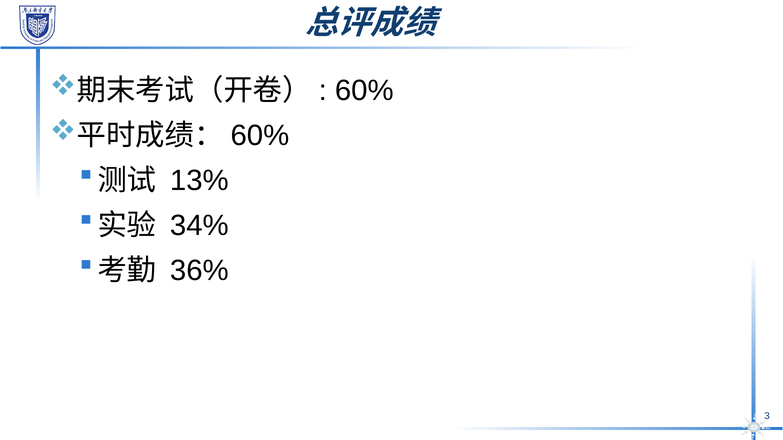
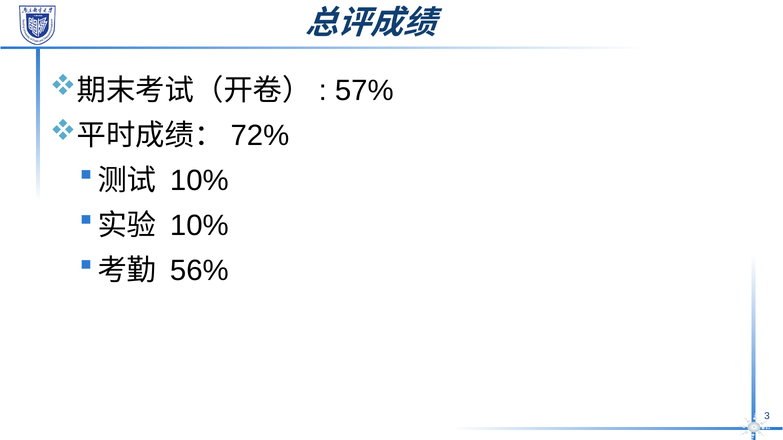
60% at (364, 91): 60% -> 57%
60% at (260, 136): 60% -> 72%
13% at (199, 181): 13% -> 10%
34% at (199, 226): 34% -> 10%
36%: 36% -> 56%
